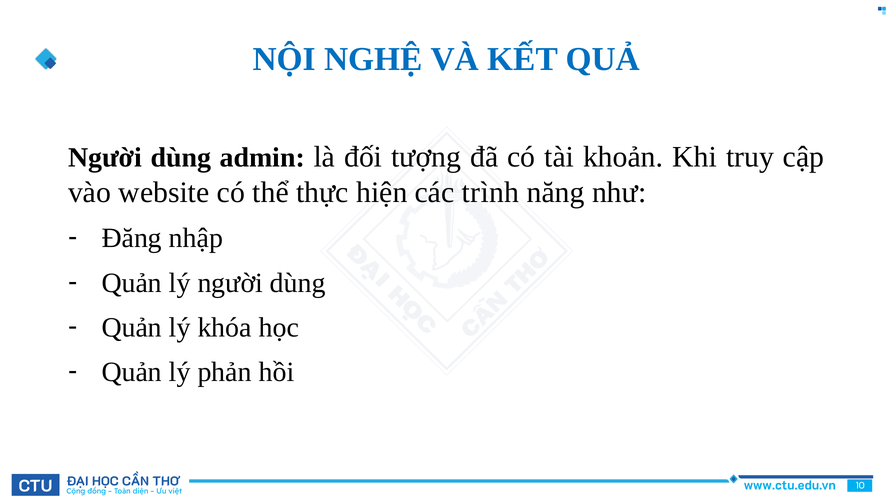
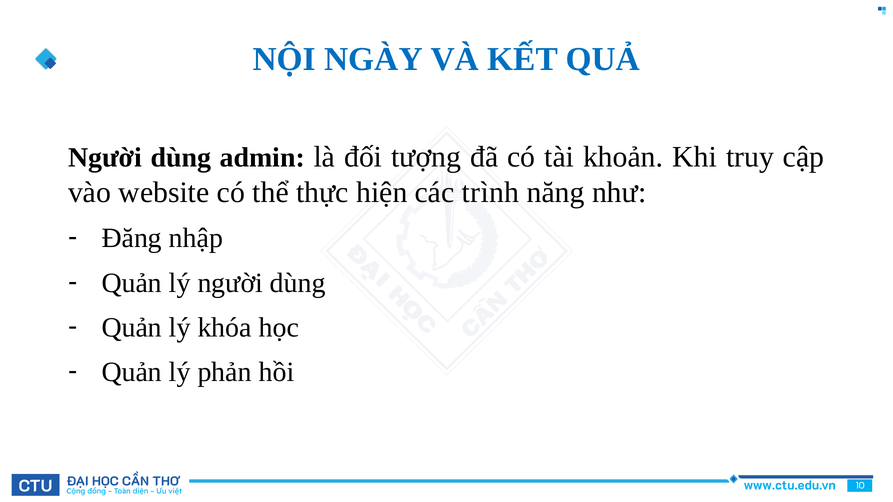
NGHỆ: NGHỆ -> NGÀY
